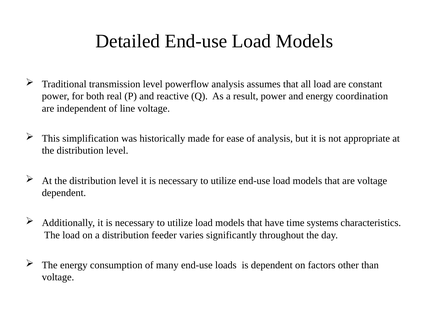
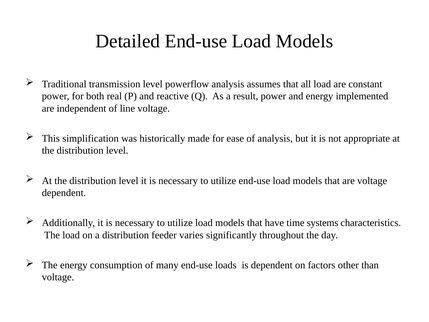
coordination: coordination -> implemented
